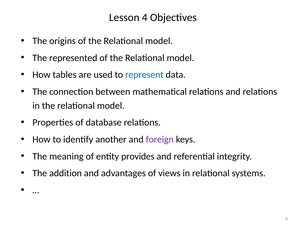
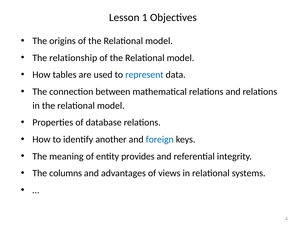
Lesson 4: 4 -> 1
represented: represented -> relationship
foreign colour: purple -> blue
addition: addition -> columns
